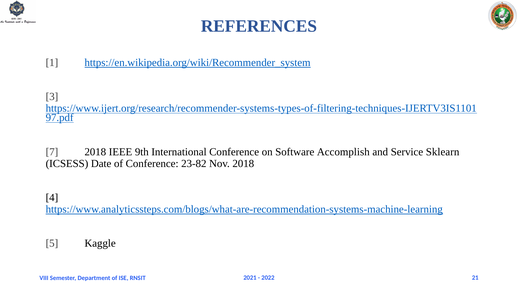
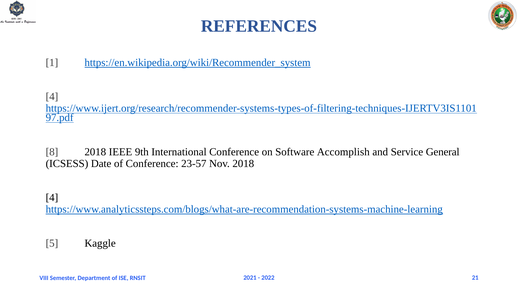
3 at (52, 97): 3 -> 4
7: 7 -> 8
Sklearn: Sklearn -> General
23-82: 23-82 -> 23-57
